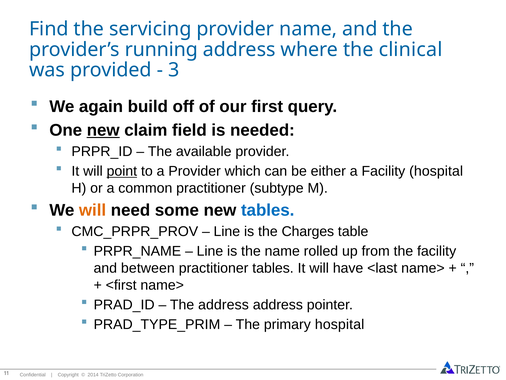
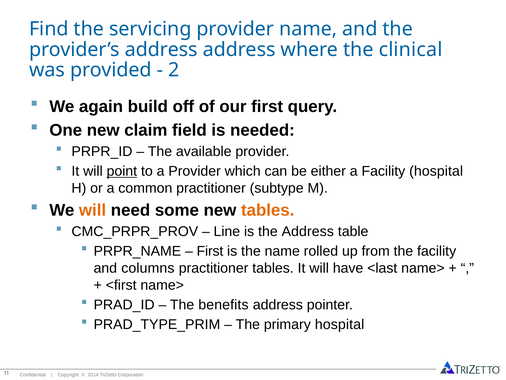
provider’s running: running -> address
3: 3 -> 2
new at (103, 130) underline: present -> none
tables at (268, 210) colour: blue -> orange
the Charges: Charges -> Address
Line at (210, 251): Line -> First
between: between -> columns
The address: address -> benefits
